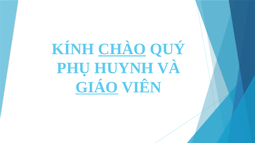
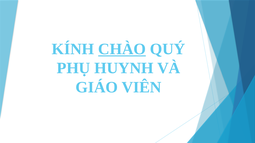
GIÁO underline: present -> none
